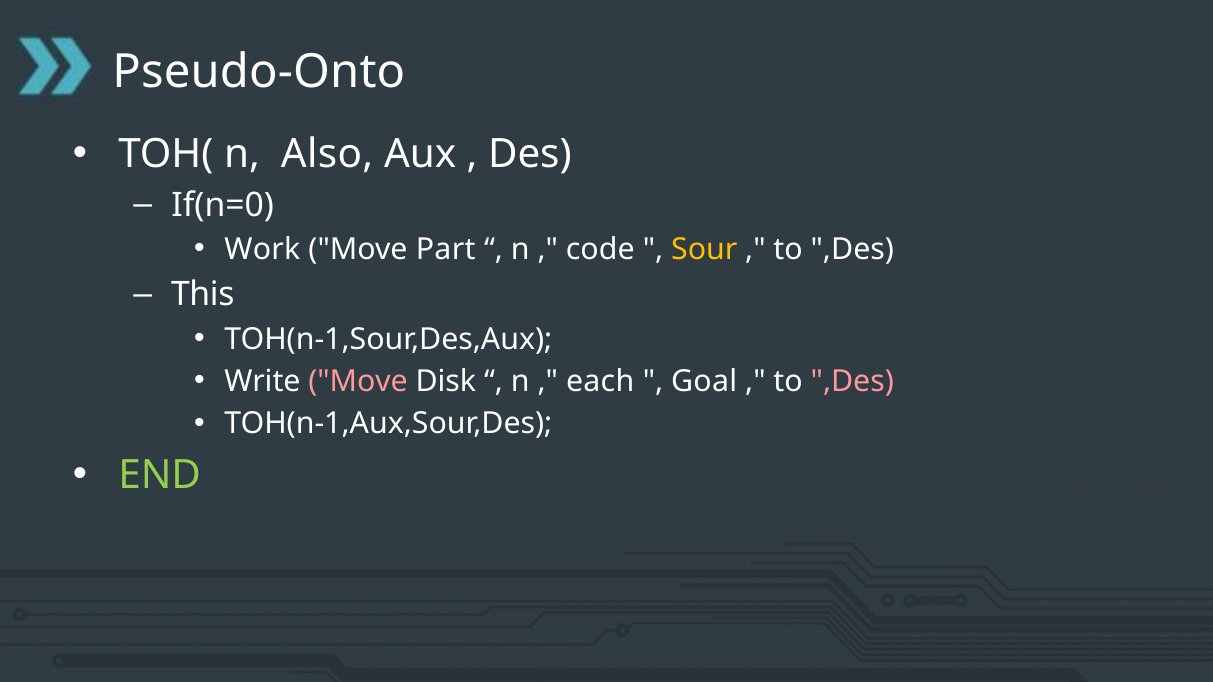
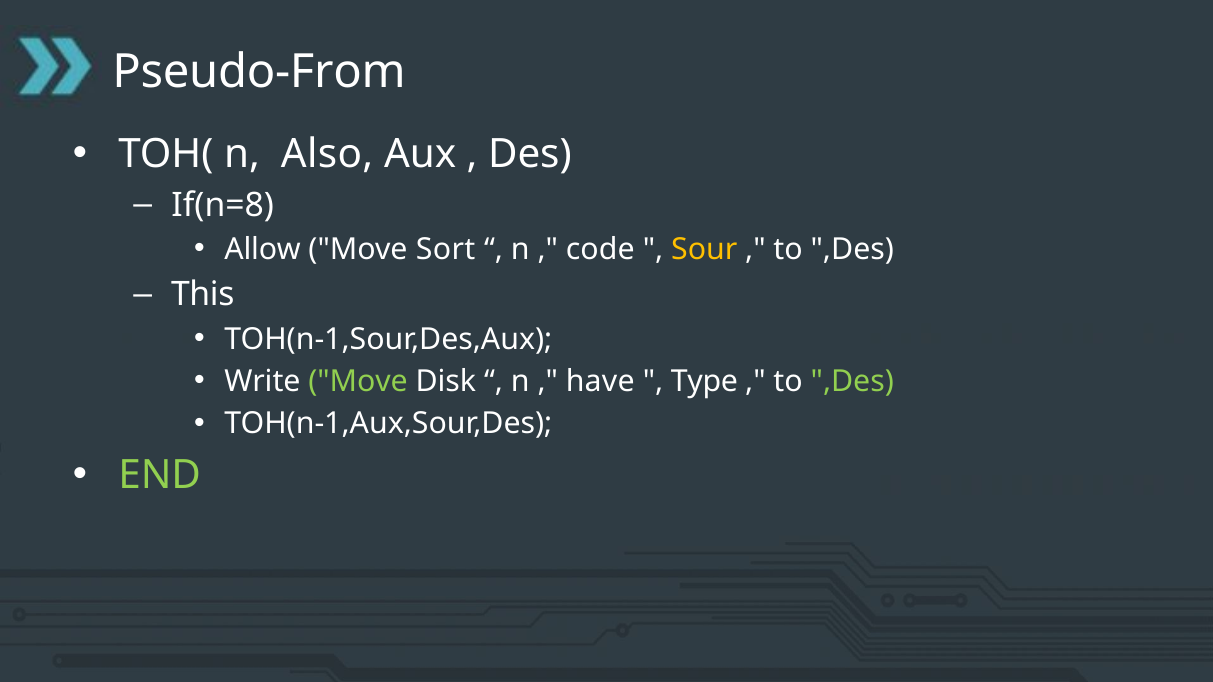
Pseudo-Onto: Pseudo-Onto -> Pseudo-From
If(n=0: If(n=0 -> If(n=8
Work: Work -> Allow
Part: Part -> Sort
Move at (358, 382) colour: pink -> light green
each: each -> have
Goal: Goal -> Type
,Des at (852, 382) colour: pink -> light green
